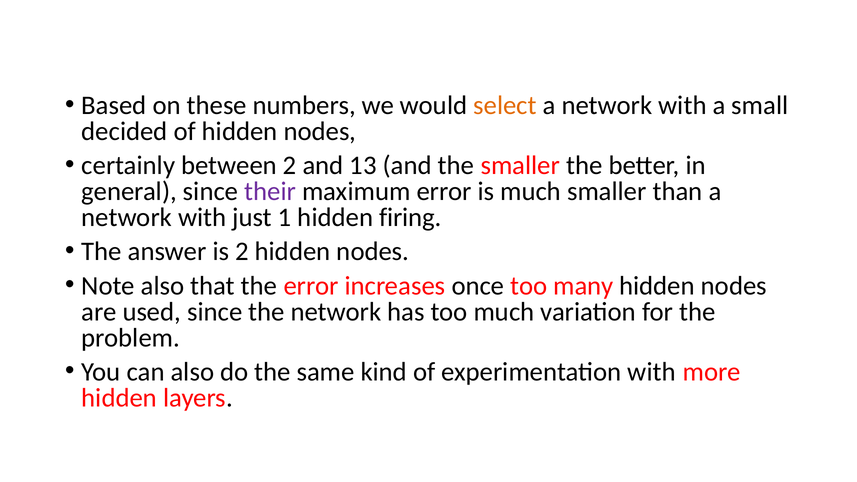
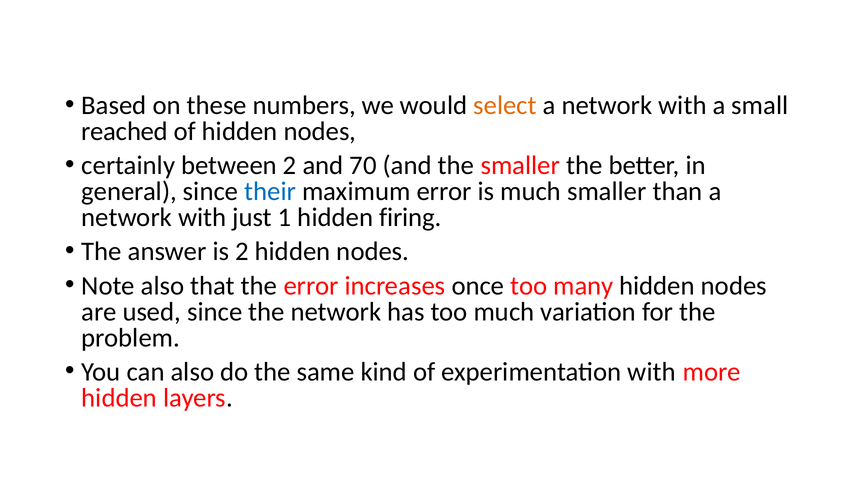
decided: decided -> reached
13: 13 -> 70
their colour: purple -> blue
